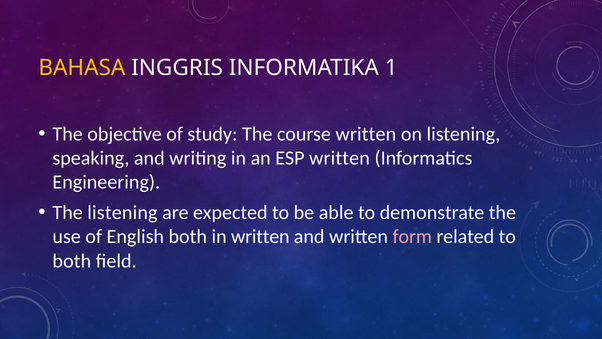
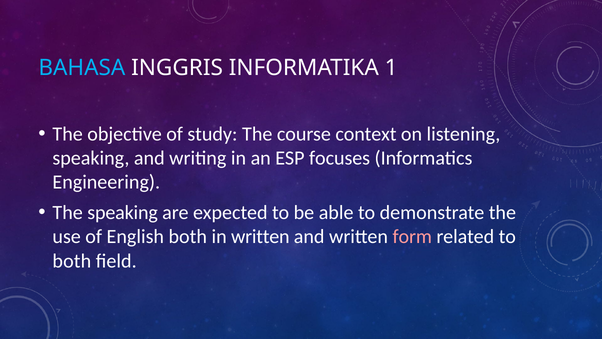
BAHASA colour: yellow -> light blue
course written: written -> context
ESP written: written -> focuses
The listening: listening -> speaking
